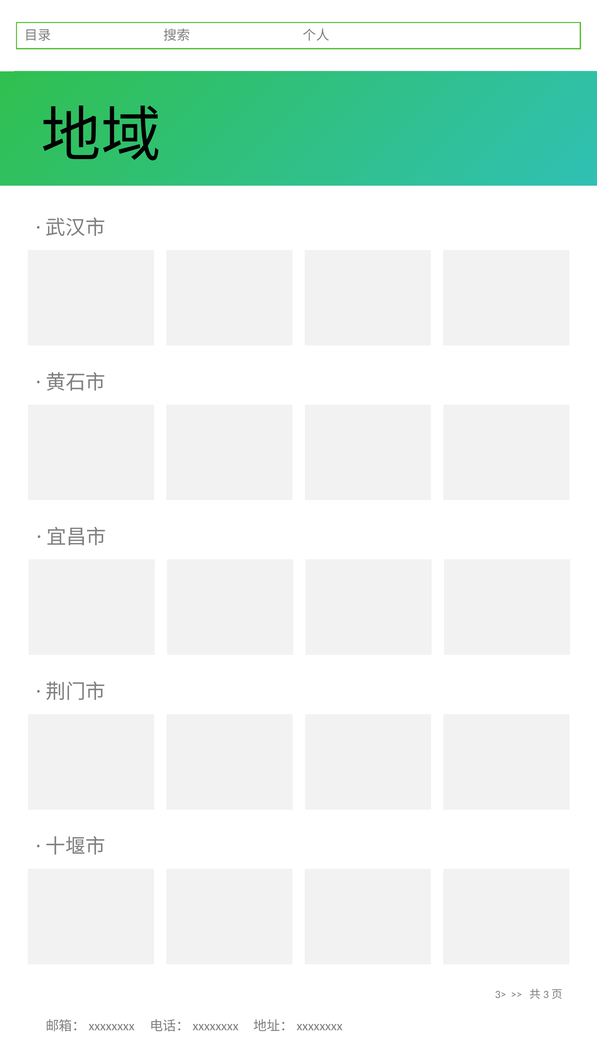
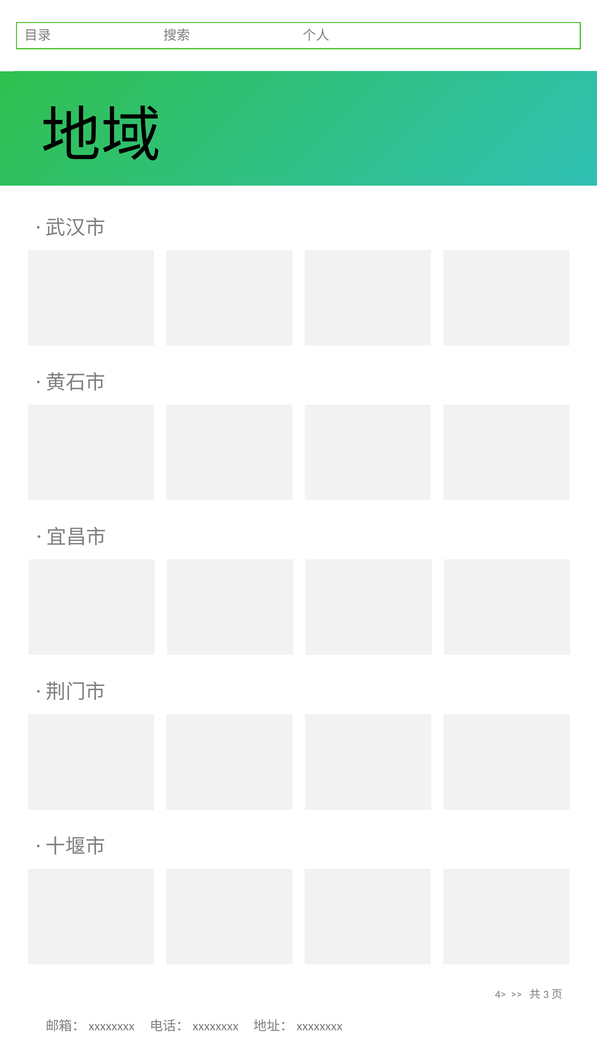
3>: 3> -> 4>
